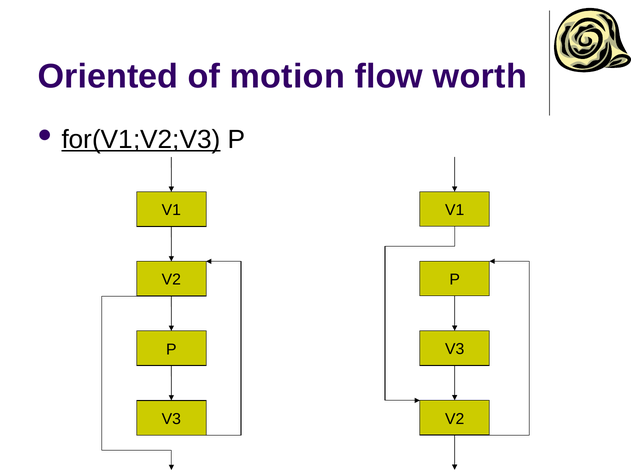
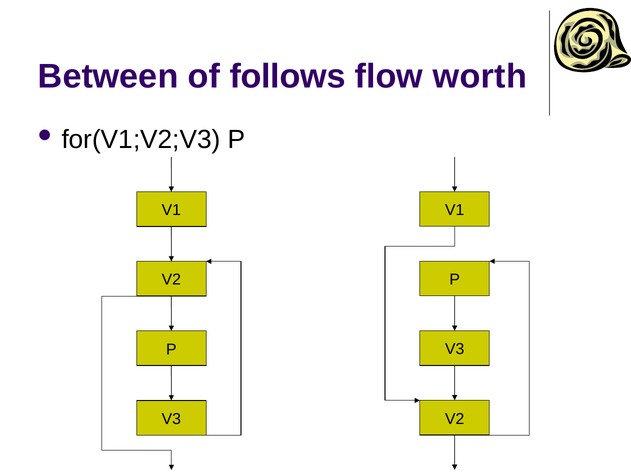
Oriented: Oriented -> Between
motion: motion -> follows
for(V1;V2;V3 underline: present -> none
